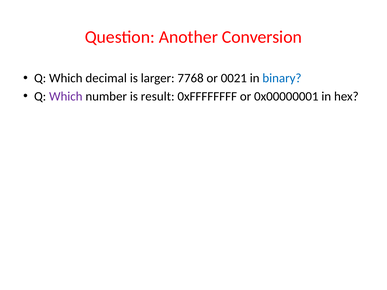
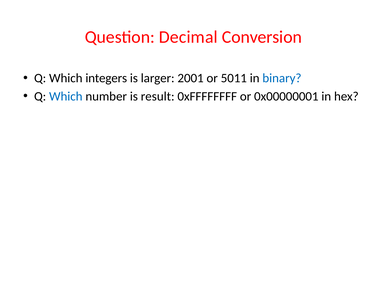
Another: Another -> Decimal
decimal: decimal -> integers
7768: 7768 -> 2001
0021: 0021 -> 5011
Which at (66, 96) colour: purple -> blue
